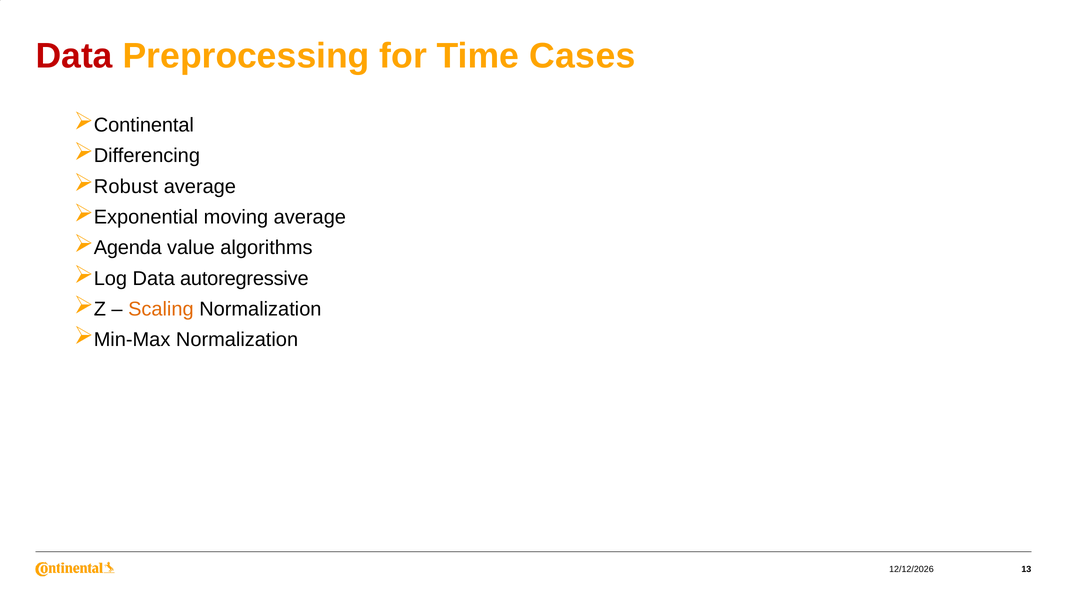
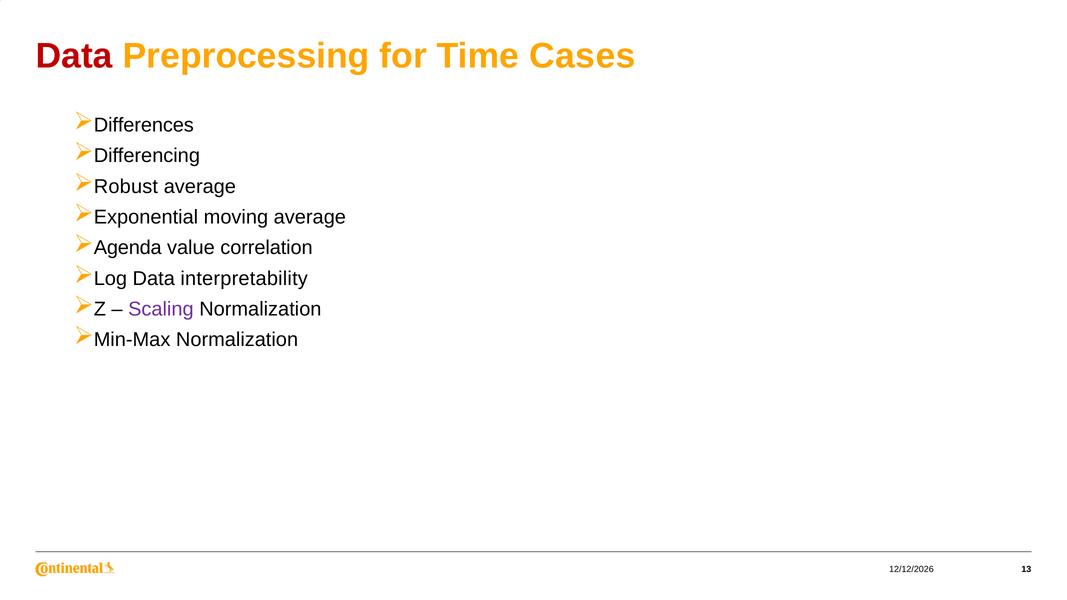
Continental: Continental -> Differences
algorithms: algorithms -> correlation
autoregressive: autoregressive -> interpretability
Scaling colour: orange -> purple
